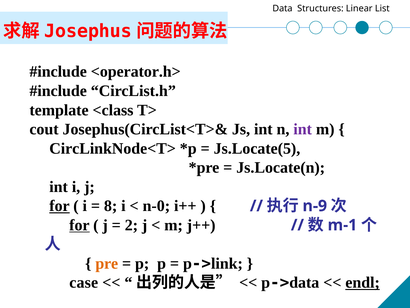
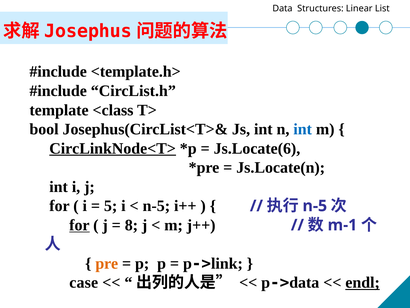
<operator.h>: <operator.h> -> <template.h>
cout: cout -> bool
int at (303, 129) colour: purple -> blue
CircLinkNode<T> underline: none -> present
Js.Locate(5: Js.Locate(5 -> Js.Locate(6
for at (59, 206) underline: present -> none
8: 8 -> 5
n-0 at (156, 206): n-0 -> n-5
n-9 at (315, 206): n-9 -> n-5
2: 2 -> 8
